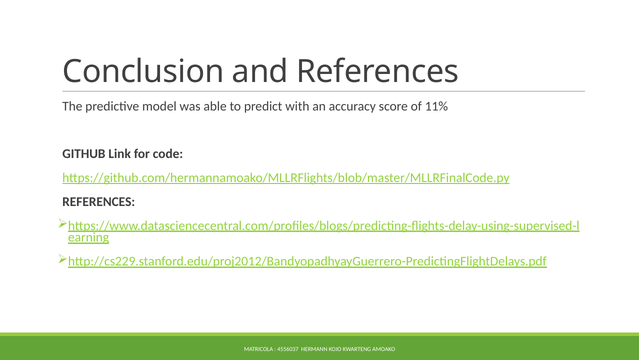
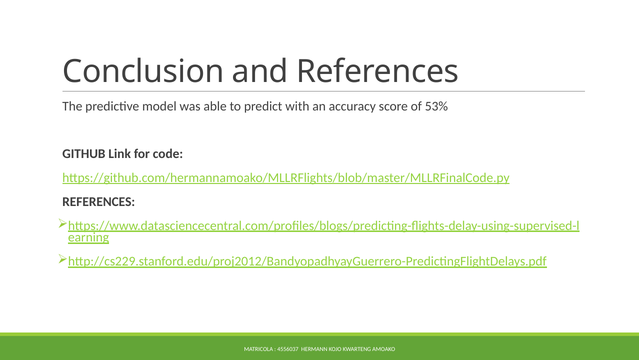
11%: 11% -> 53%
